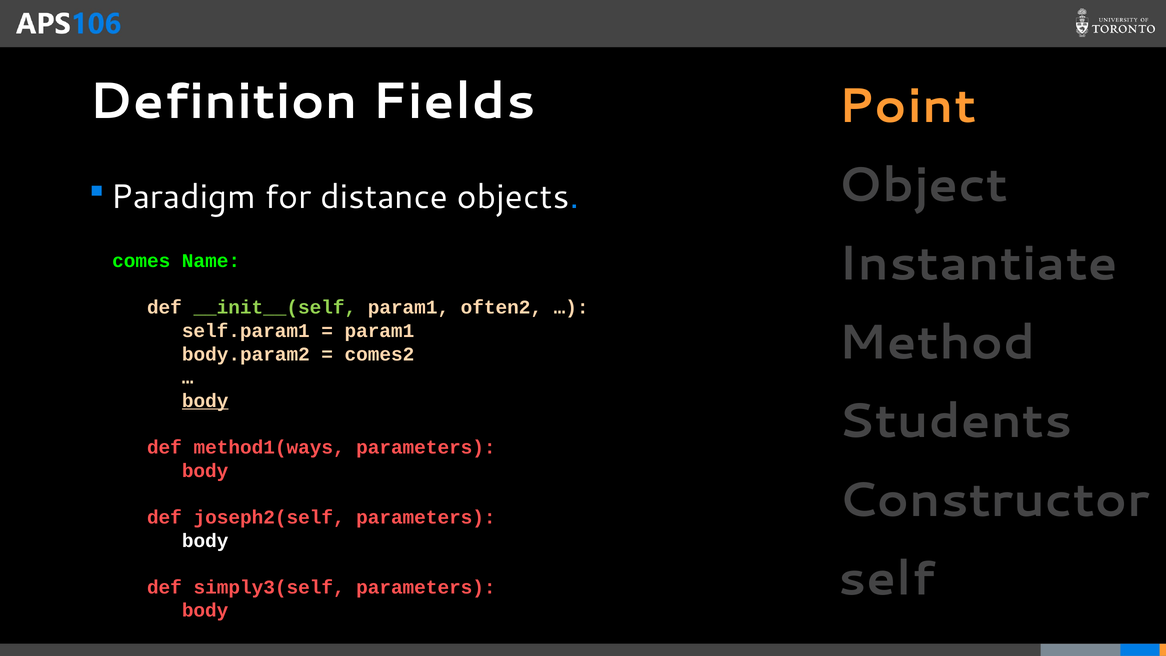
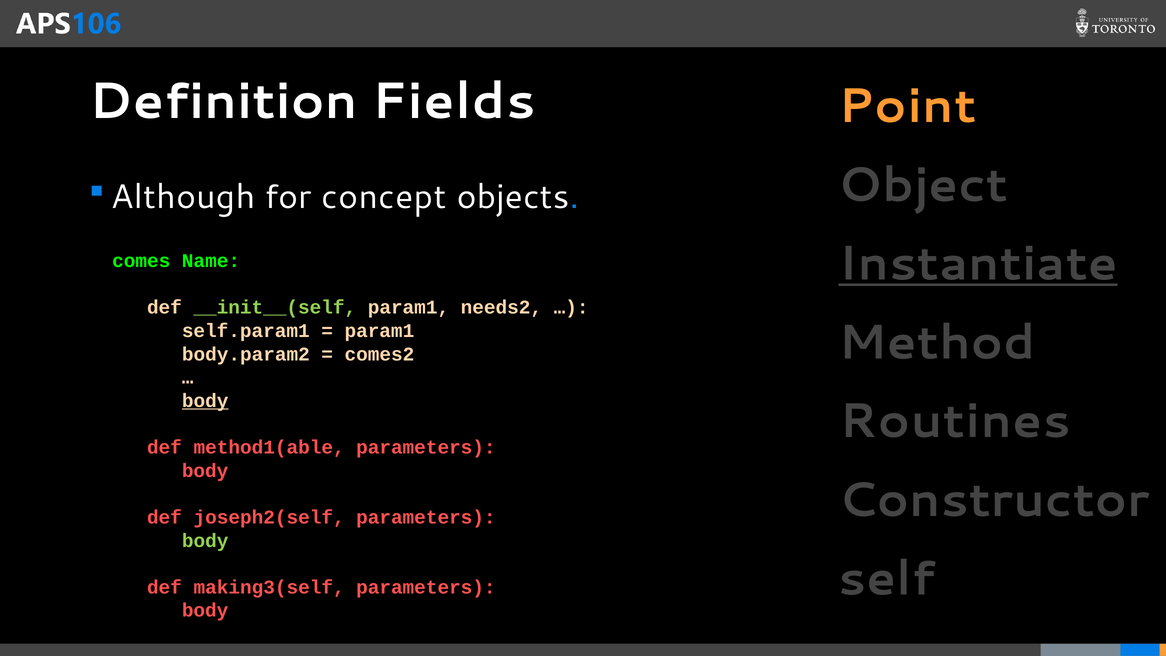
Paradigm: Paradigm -> Although
distance: distance -> concept
Instantiate underline: none -> present
often2: often2 -> needs2
Students: Students -> Routines
method1(ways: method1(ways -> method1(able
body at (205, 541) colour: white -> light green
simply3(self: simply3(self -> making3(self
